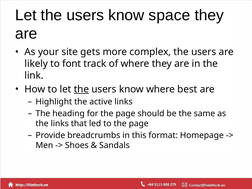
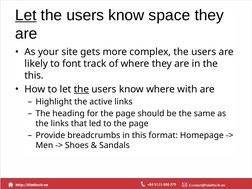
Let at (26, 15) underline: none -> present
link at (34, 75): link -> this
best: best -> with
